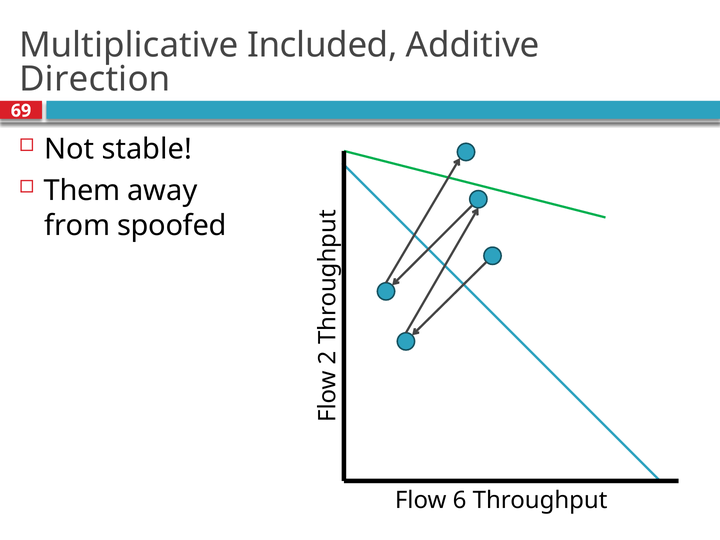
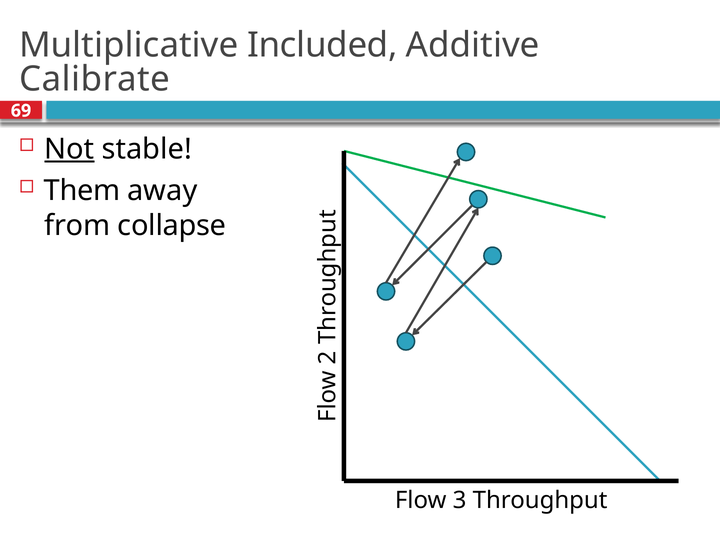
Direction: Direction -> Calibrate
Not underline: none -> present
spoofed: spoofed -> collapse
6: 6 -> 3
